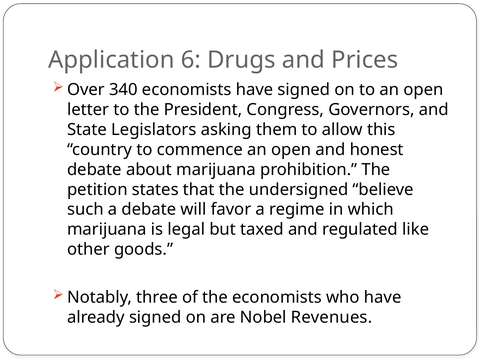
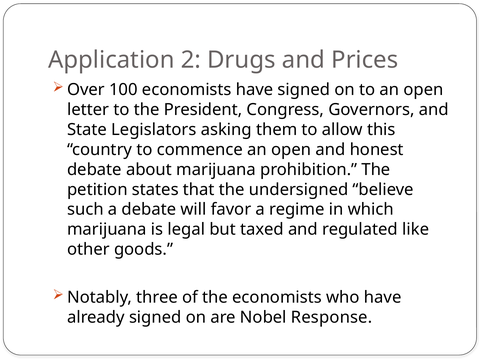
6: 6 -> 2
340: 340 -> 100
Revenues: Revenues -> Response
